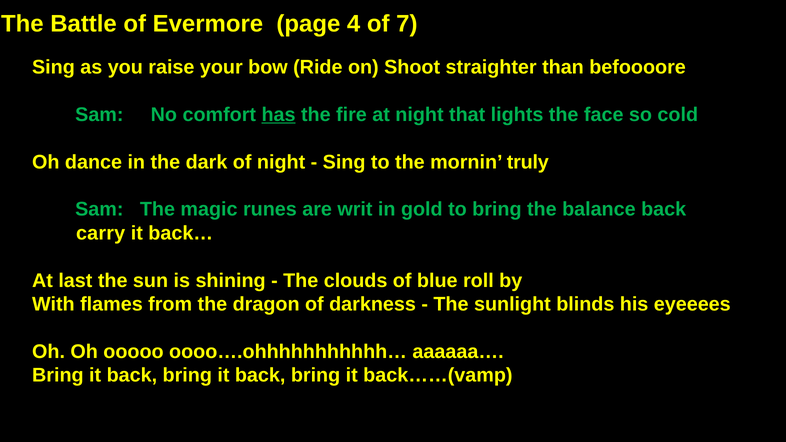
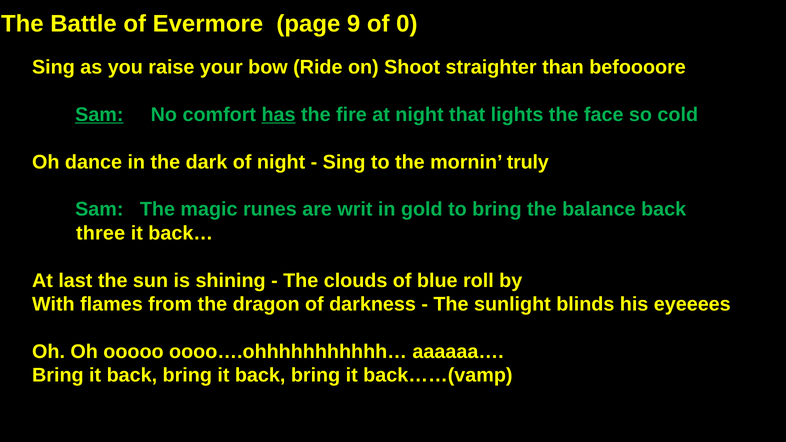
4: 4 -> 9
7: 7 -> 0
Sam at (99, 115) underline: none -> present
carry: carry -> three
